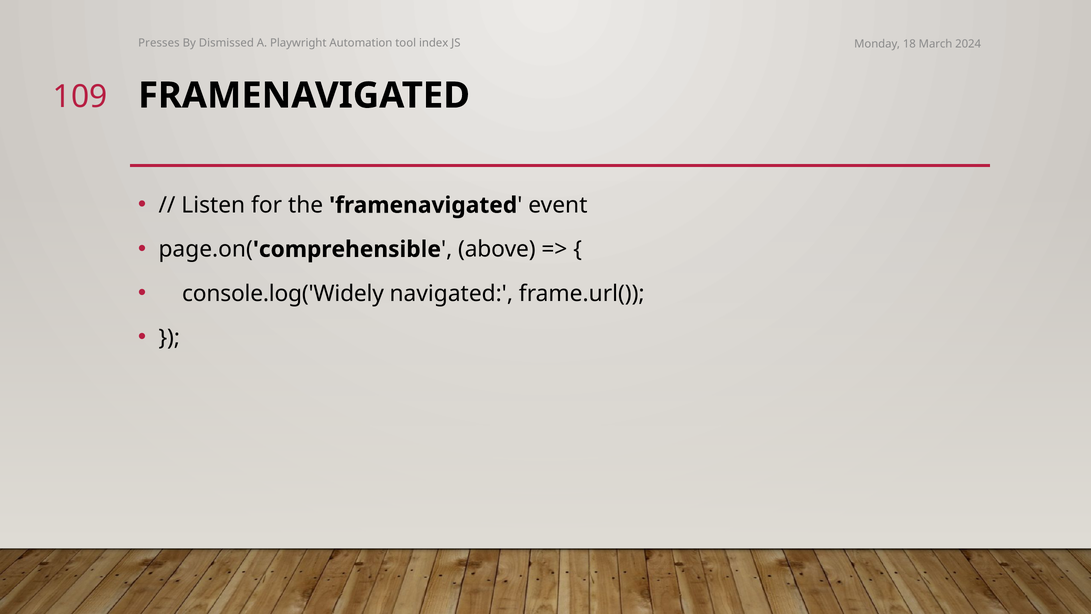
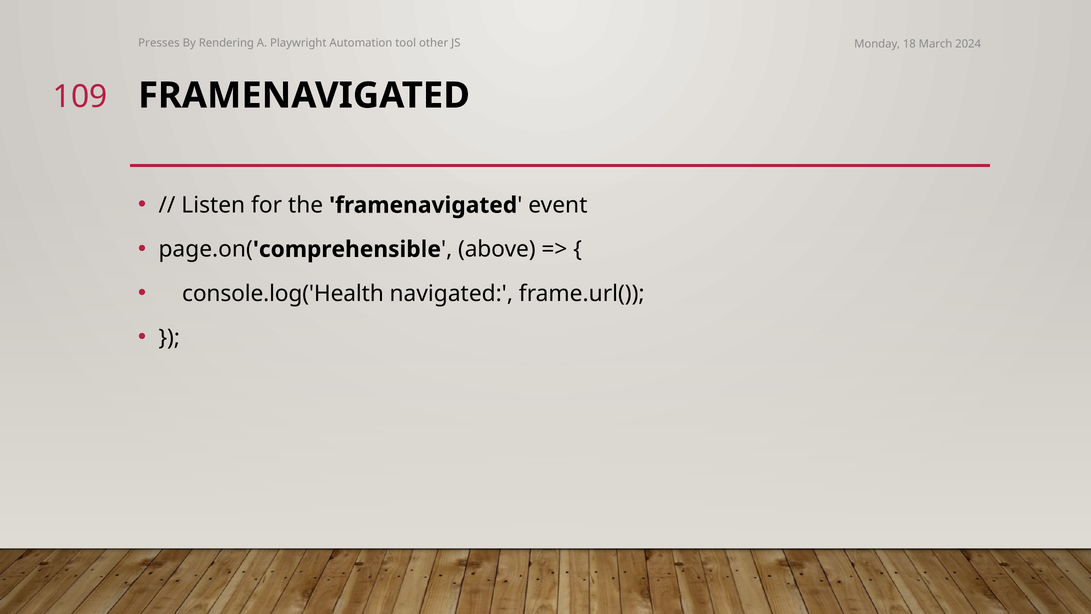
Dismissed: Dismissed -> Rendering
index: index -> other
console.log('Widely: console.log('Widely -> console.log('Health
